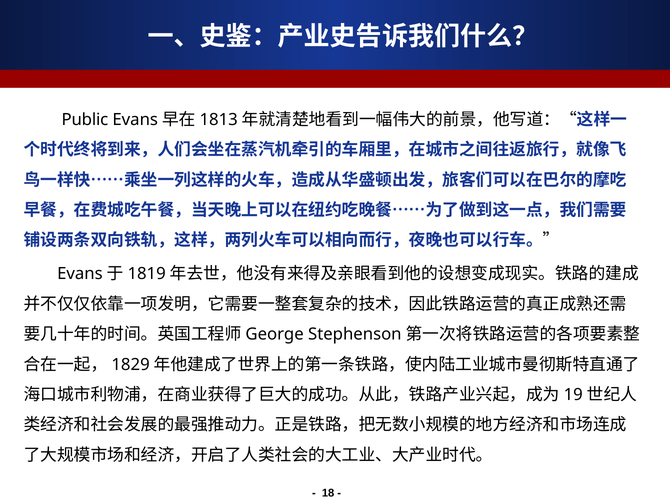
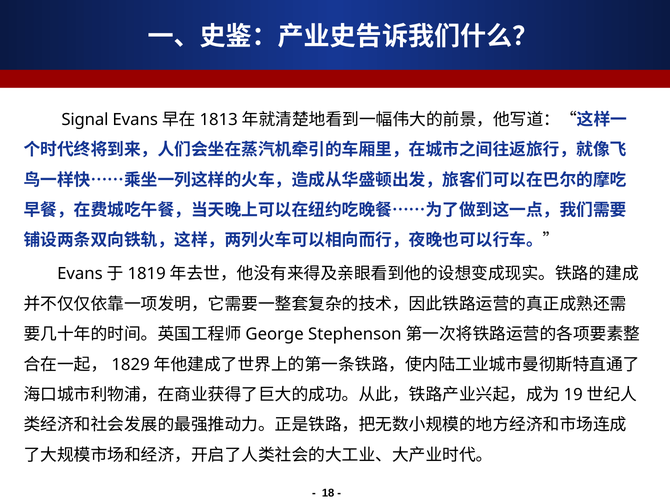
Public: Public -> Signal
